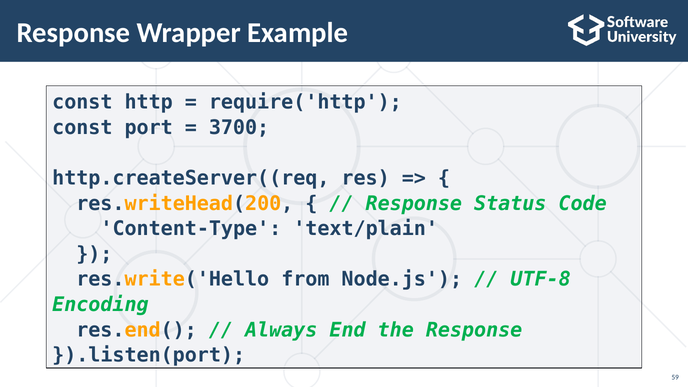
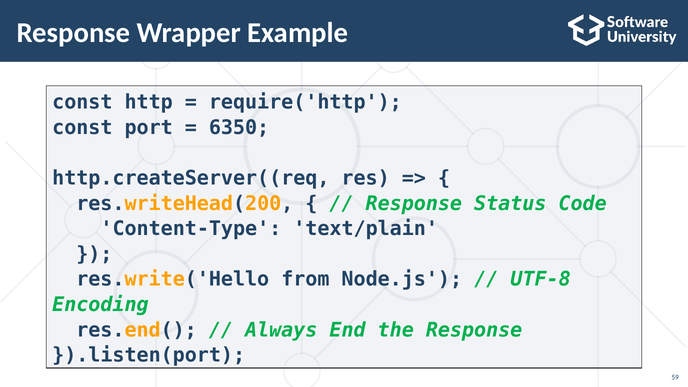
3700: 3700 -> 6350
